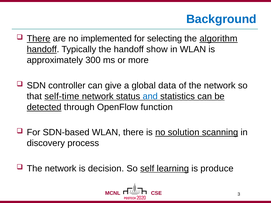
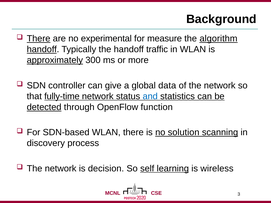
Background colour: blue -> black
implemented: implemented -> experimental
selecting: selecting -> measure
show: show -> traffic
approximately underline: none -> present
self-time: self-time -> fully-time
produce: produce -> wireless
